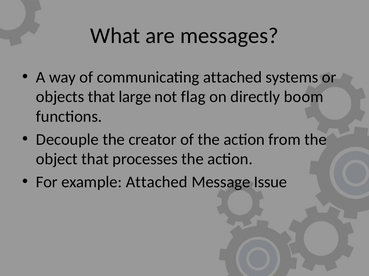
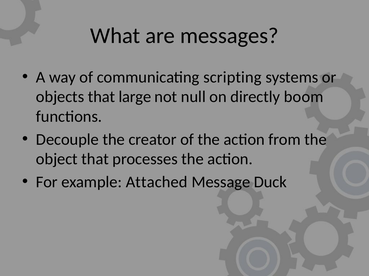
communicating attached: attached -> scripting
flag: flag -> null
Issue: Issue -> Duck
